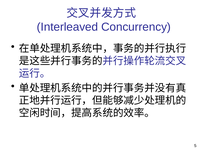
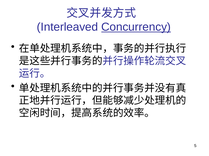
Concurrency underline: none -> present
